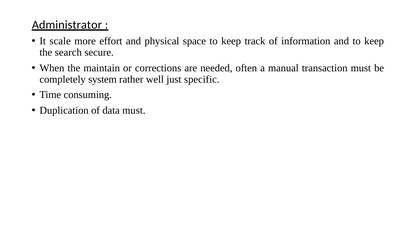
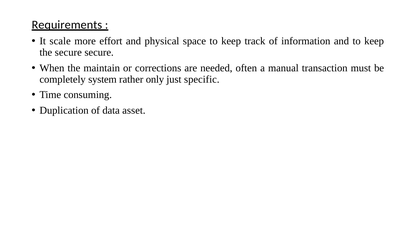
Administrator: Administrator -> Requirements
the search: search -> secure
well: well -> only
data must: must -> asset
